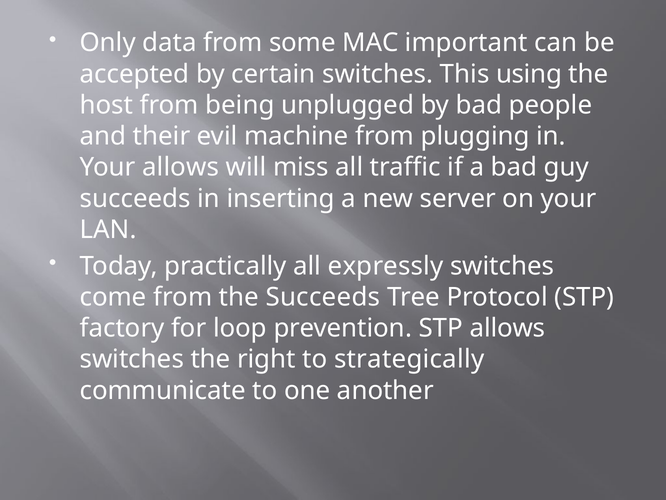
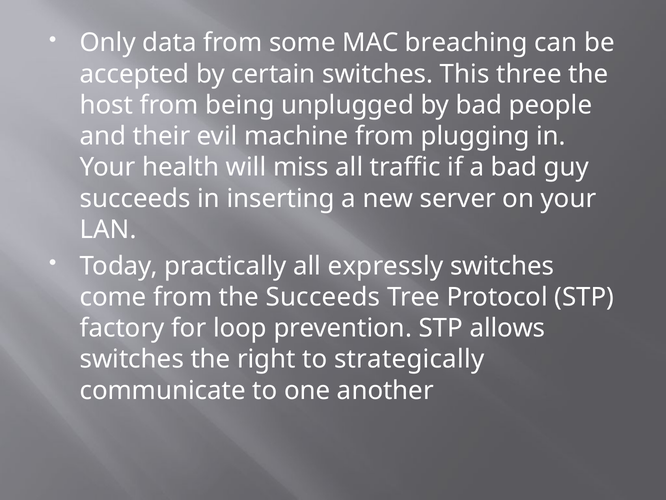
important: important -> breaching
using: using -> three
Your allows: allows -> health
